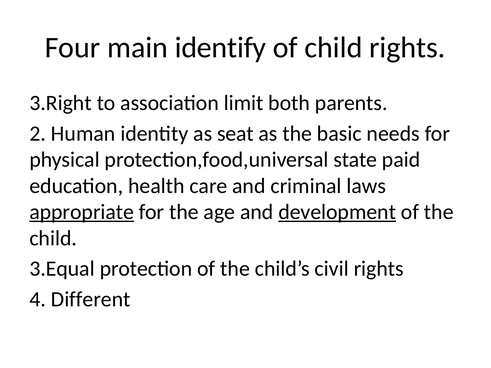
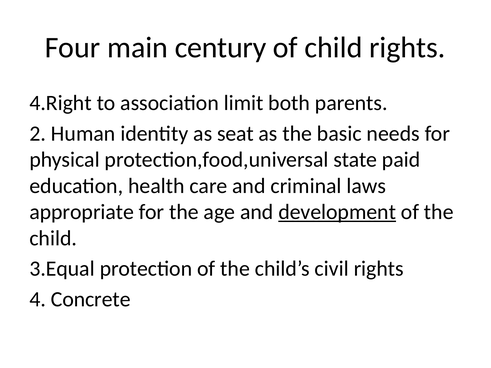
identify: identify -> century
3.Right: 3.Right -> 4.Right
appropriate underline: present -> none
Different: Different -> Concrete
